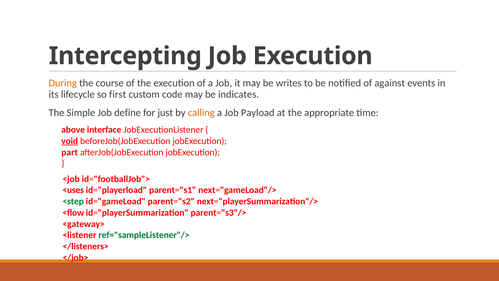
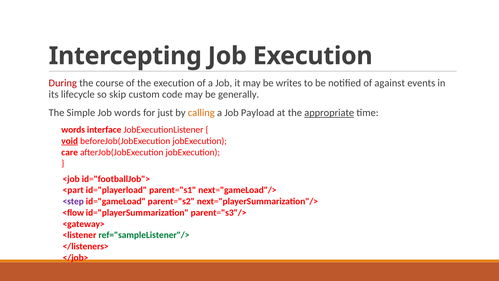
During colour: orange -> red
first: first -> skip
indicates: indicates -> generally
Job define: define -> words
appropriate underline: none -> present
above at (73, 130): above -> words
part: part -> care
<uses: <uses -> <part
<step colour: green -> purple
